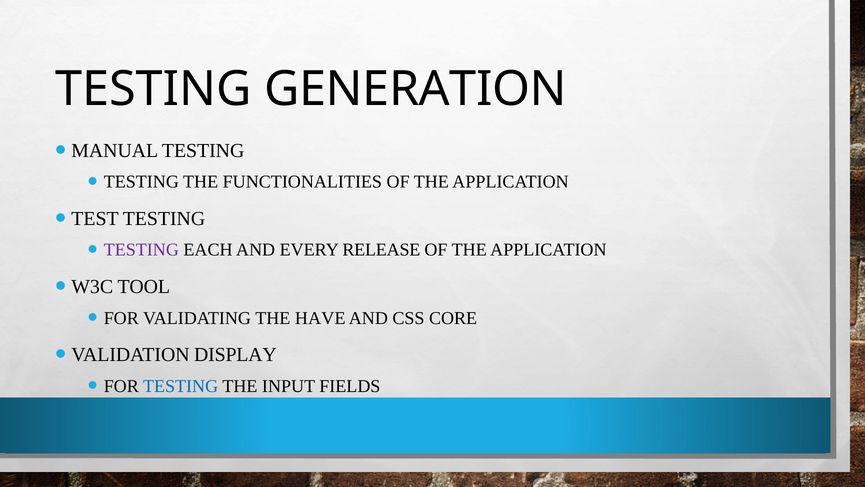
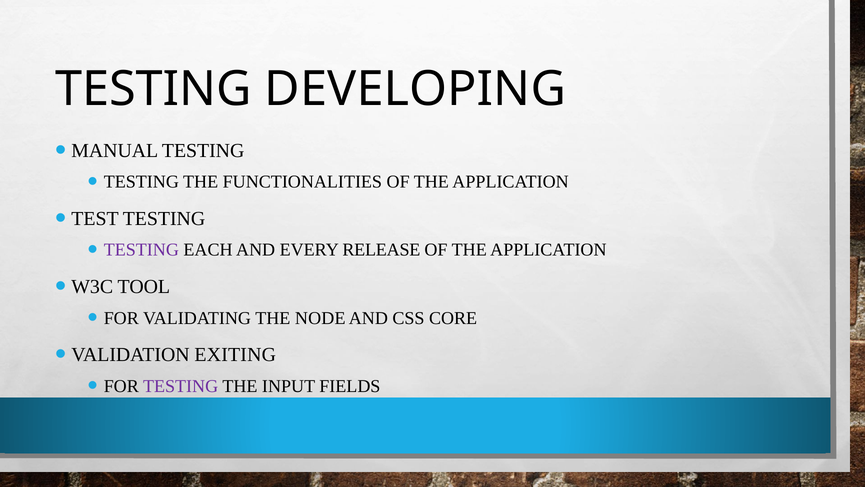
GENERATION: GENERATION -> DEVELOPING
HAVE: HAVE -> NODE
DISPLAY: DISPLAY -> EXITING
TESTING at (181, 386) colour: blue -> purple
